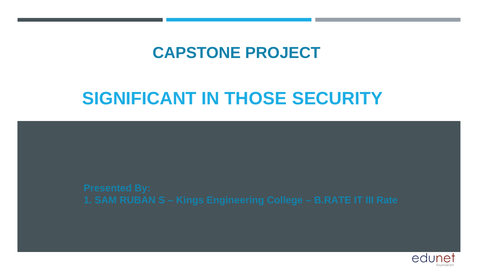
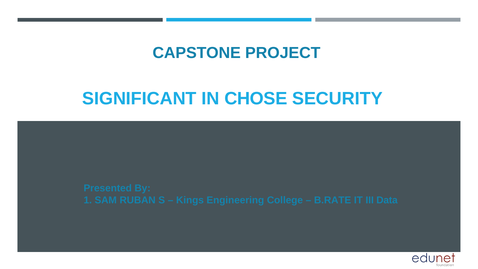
THOSE: THOSE -> CHOSE
Rate: Rate -> Data
